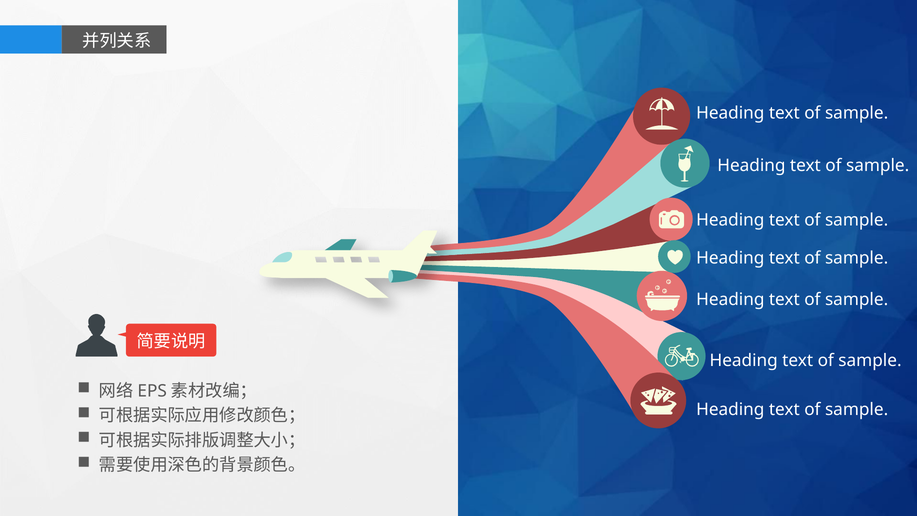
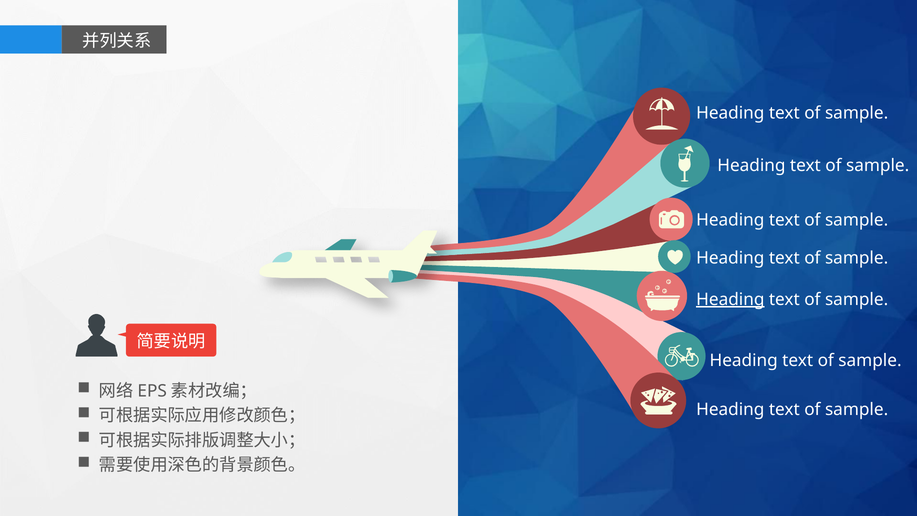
Heading at (730, 299) underline: none -> present
